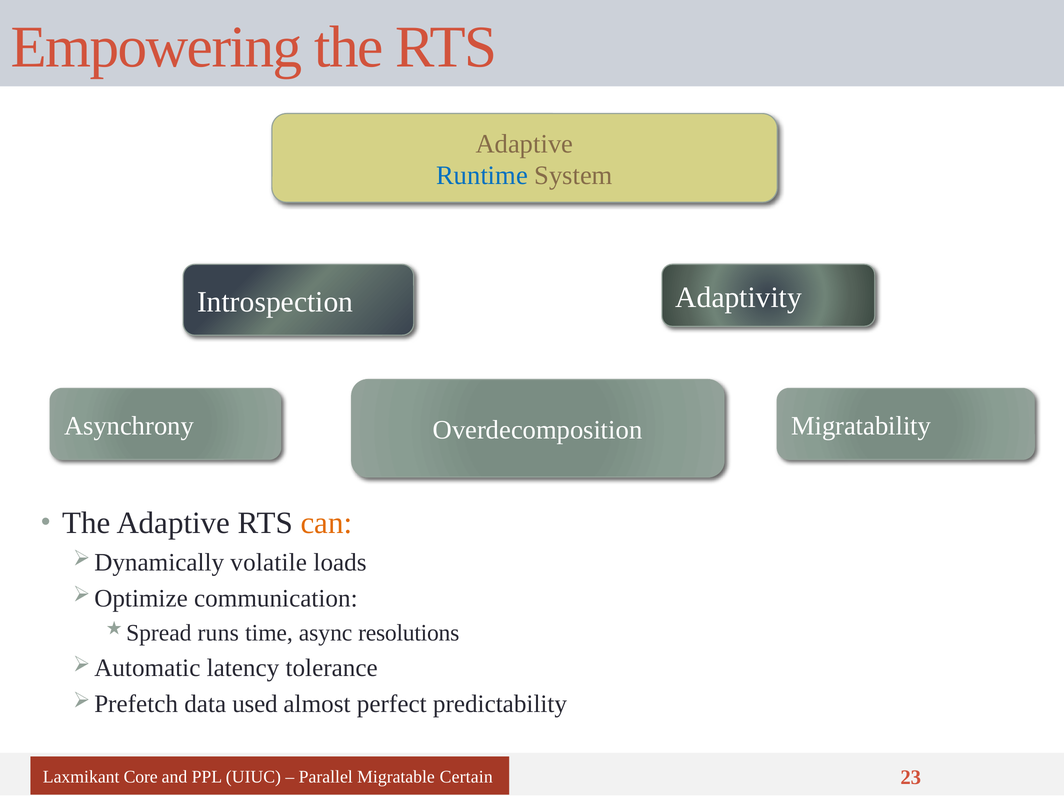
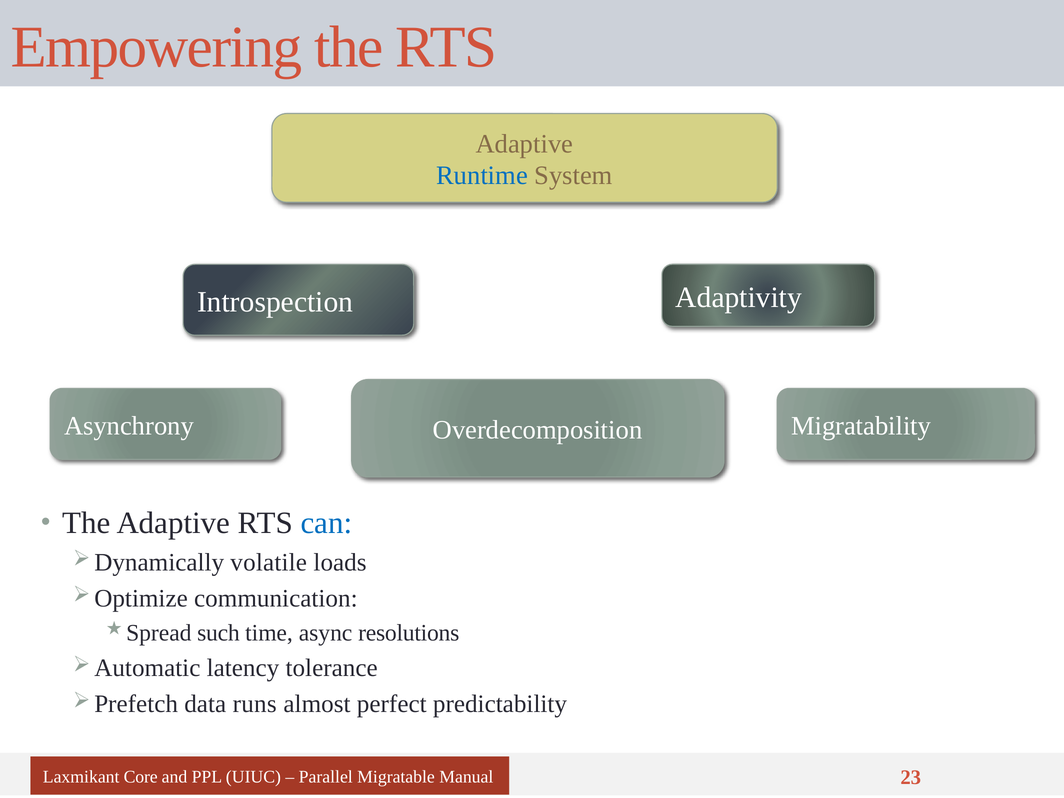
can colour: orange -> blue
runs: runs -> such
used: used -> runs
Certain: Certain -> Manual
